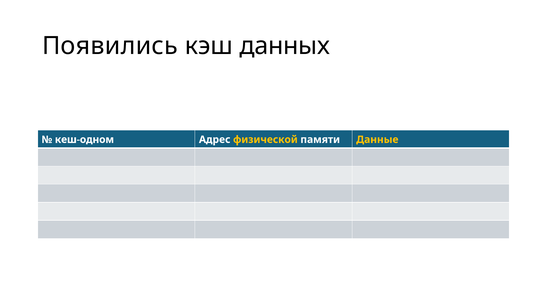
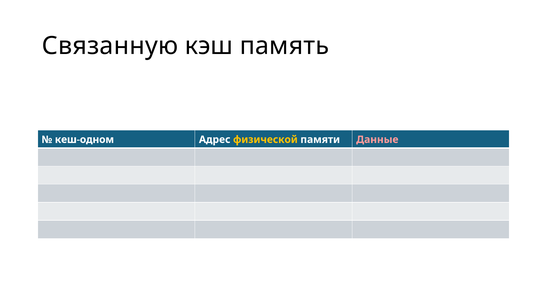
Появились: Появились -> Связанную
данных: данных -> память
Данные colour: yellow -> pink
